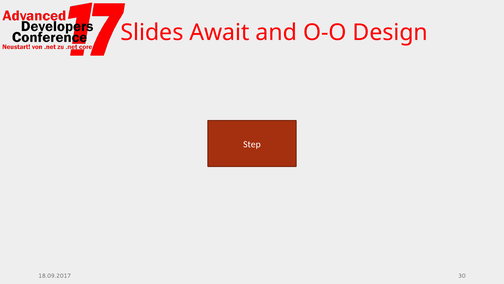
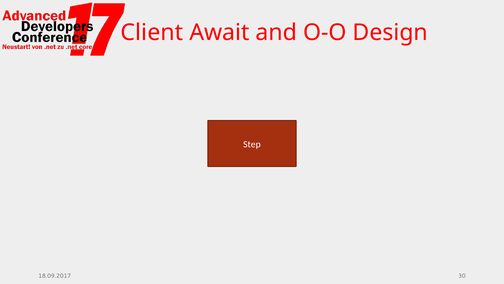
Slides: Slides -> Client
